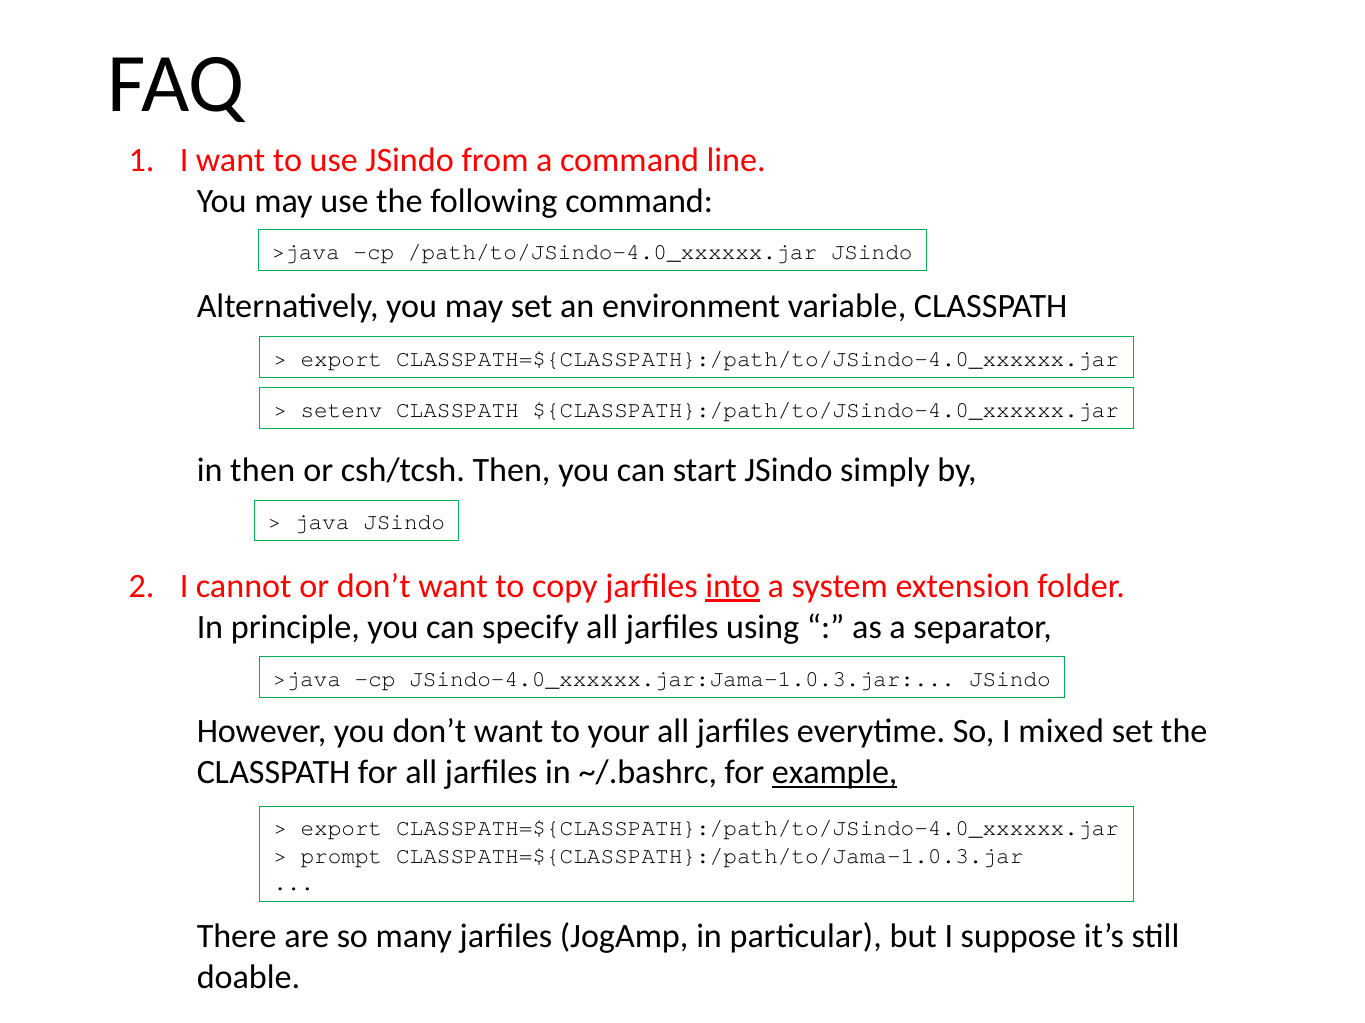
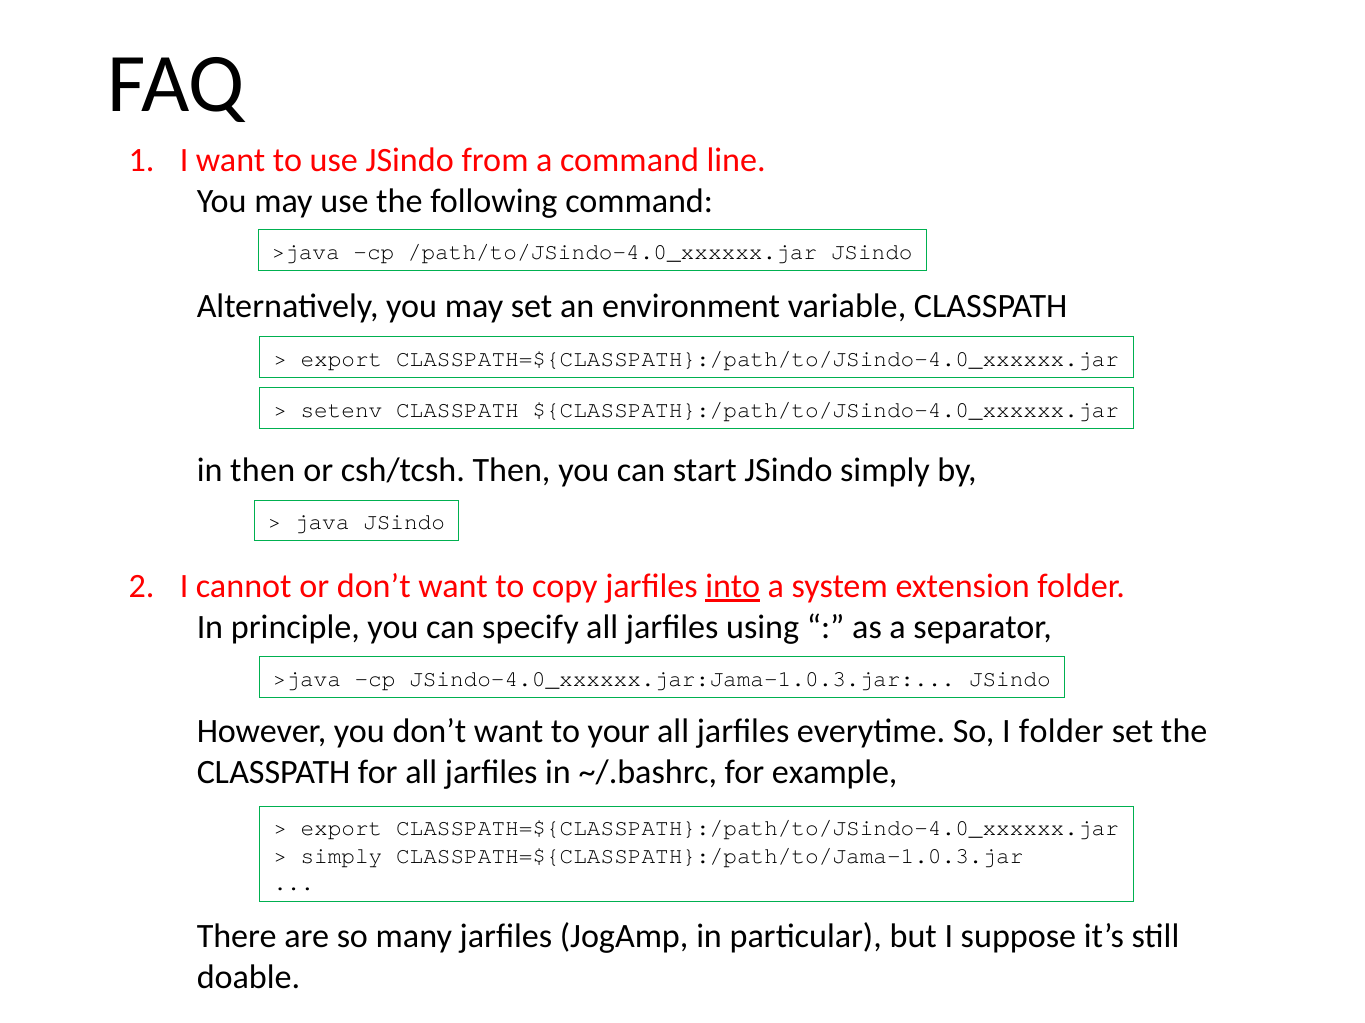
I mixed: mixed -> folder
example underline: present -> none
prompt at (341, 856): prompt -> simply
